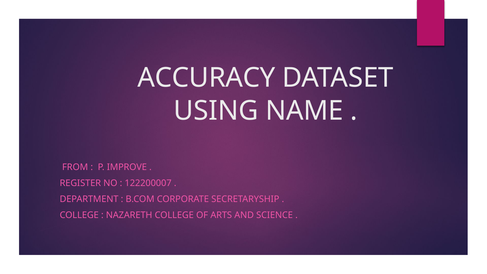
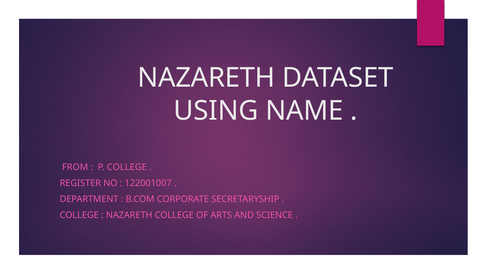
ACCURACY at (206, 78): ACCURACY -> NAZARETH
P IMPROVE: IMPROVE -> COLLEGE
122200007: 122200007 -> 122001007
